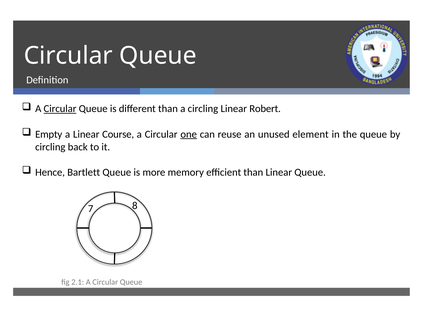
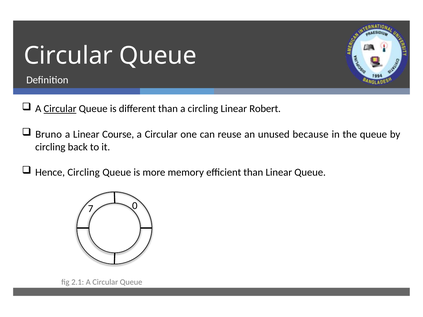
Empty: Empty -> Bruno
one underline: present -> none
element: element -> because
Hence Bartlett: Bartlett -> Circling
8: 8 -> 0
